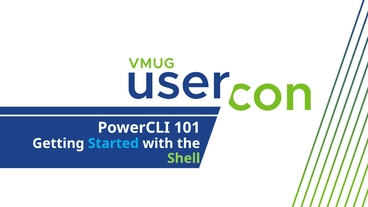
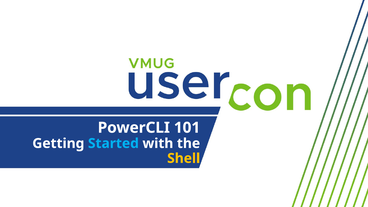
Shell colour: light green -> yellow
